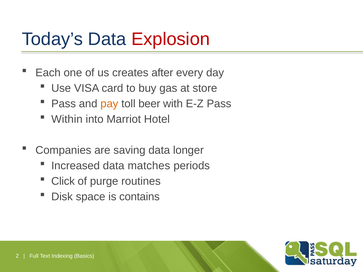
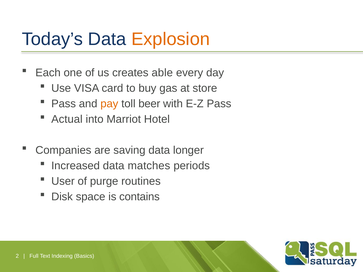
Explosion colour: red -> orange
after: after -> able
Within: Within -> Actual
Click: Click -> User
